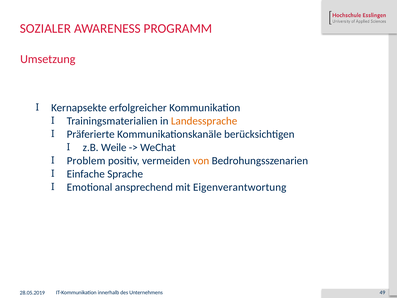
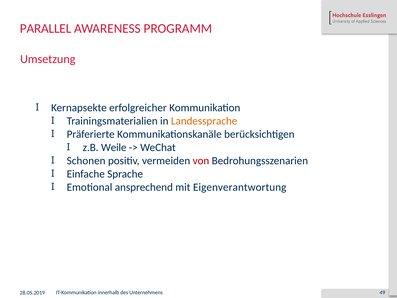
SOZIALER: SOZIALER -> PARALLEL
Problem: Problem -> Schonen
von colour: orange -> red
